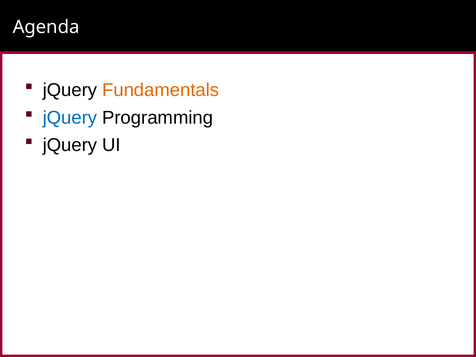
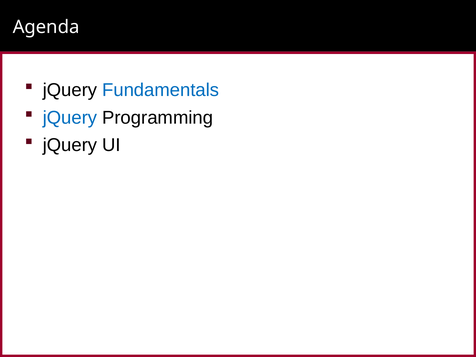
Fundamentals colour: orange -> blue
